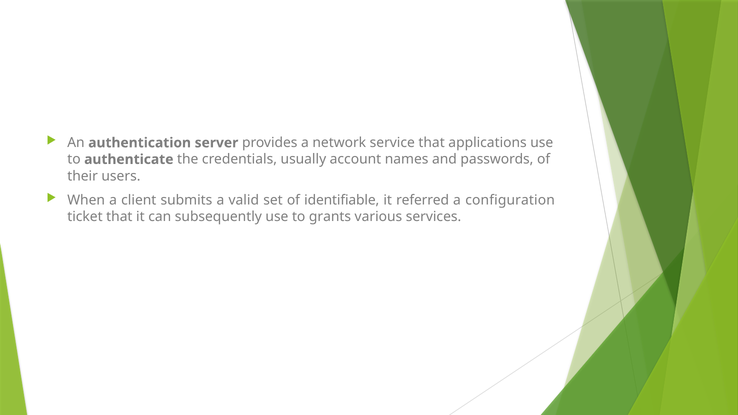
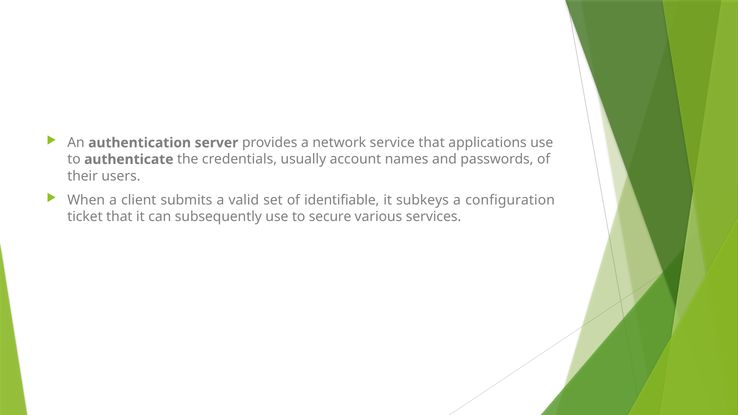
referred: referred -> subkeys
grants: grants -> secure
